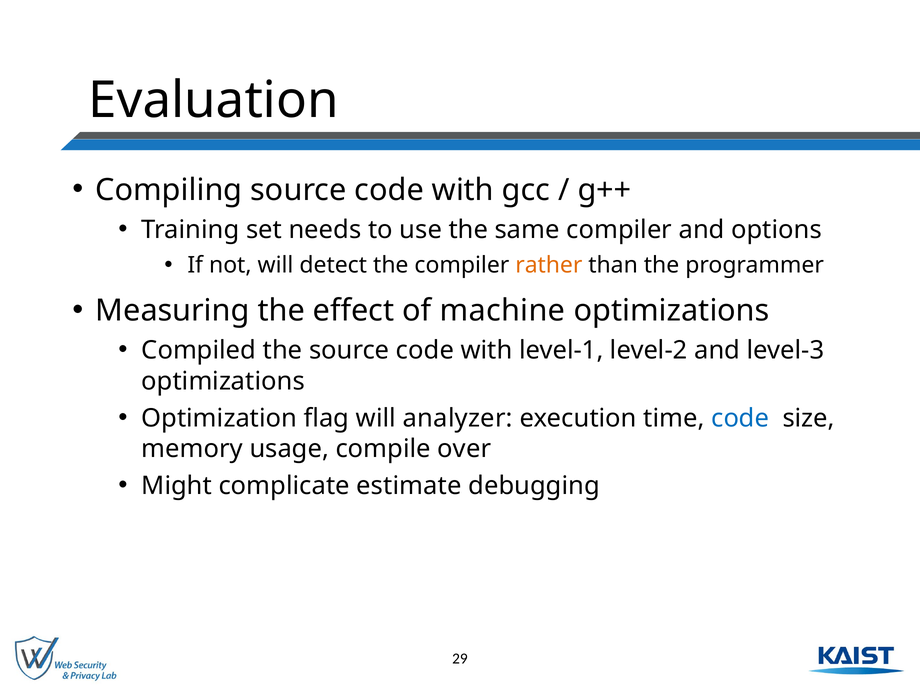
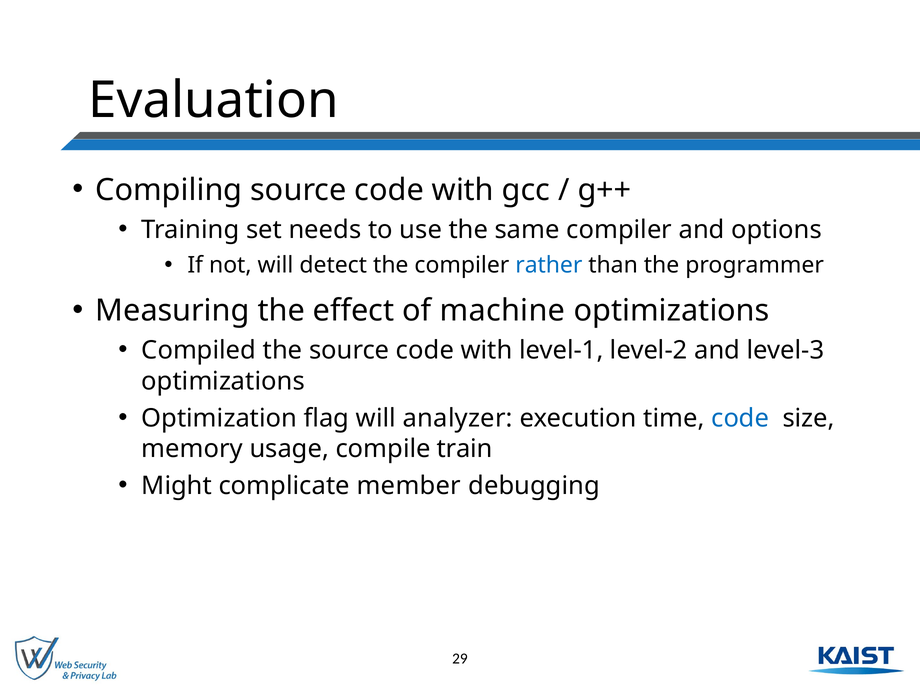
rather colour: orange -> blue
over: over -> train
estimate: estimate -> member
